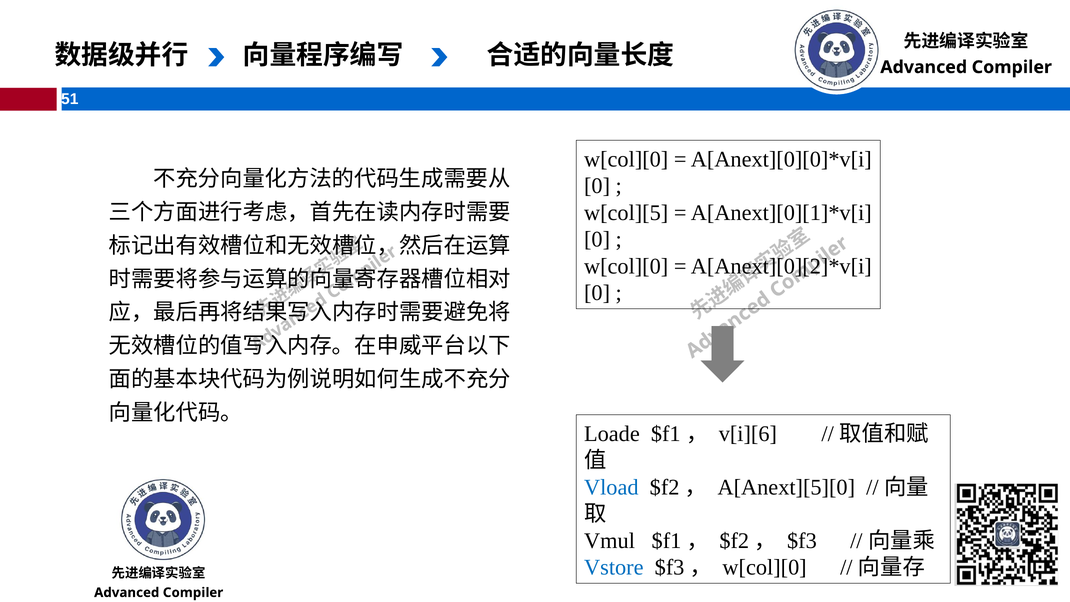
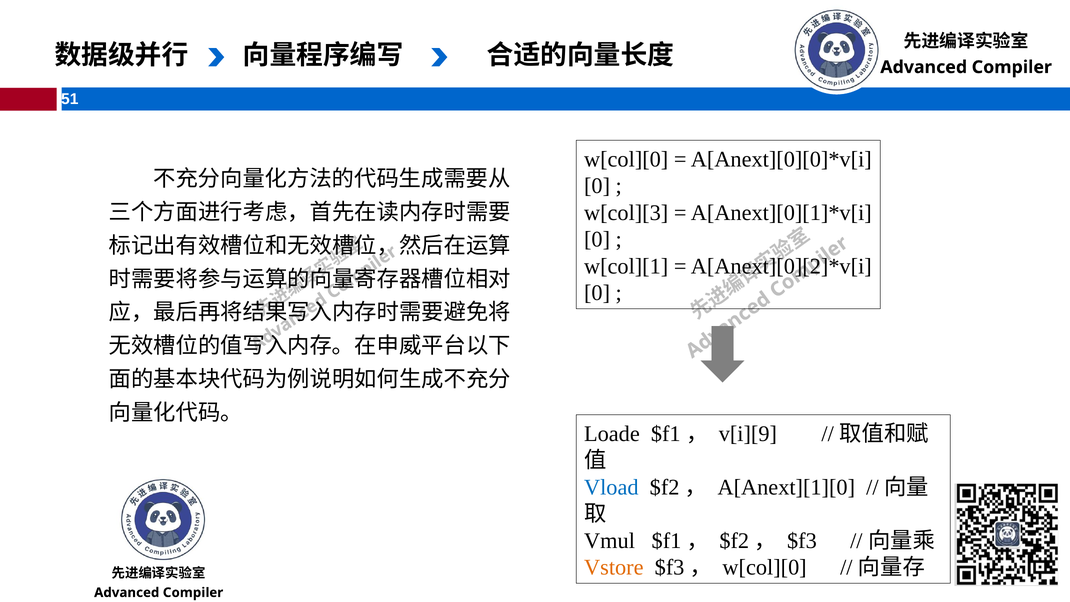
w[col][5: w[col][5 -> w[col][3
w[col][0 at (626, 266): w[col][0 -> w[col][1
v[i][6: v[i][6 -> v[i][9
A[Anext][5][0: A[Anext][5][0 -> A[Anext][1][0
Vstore colour: blue -> orange
